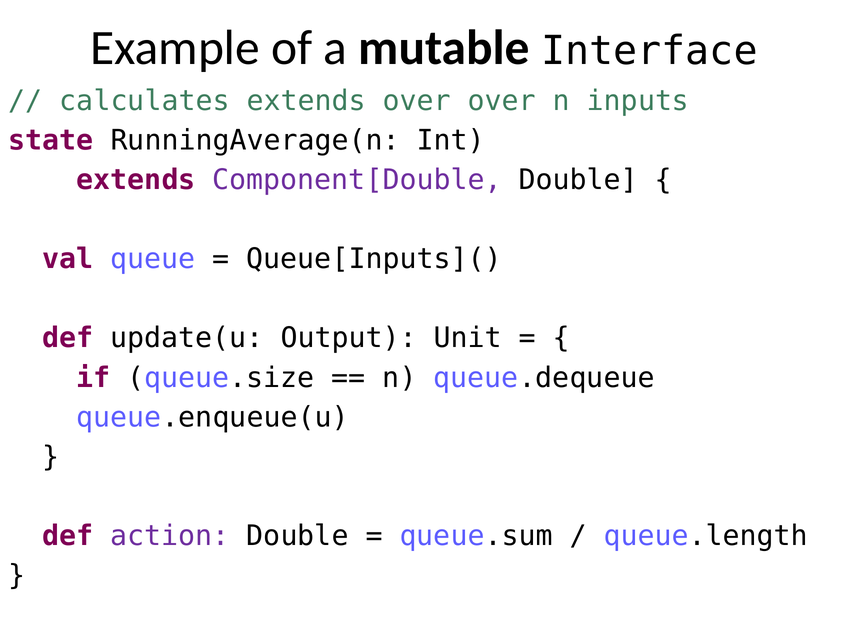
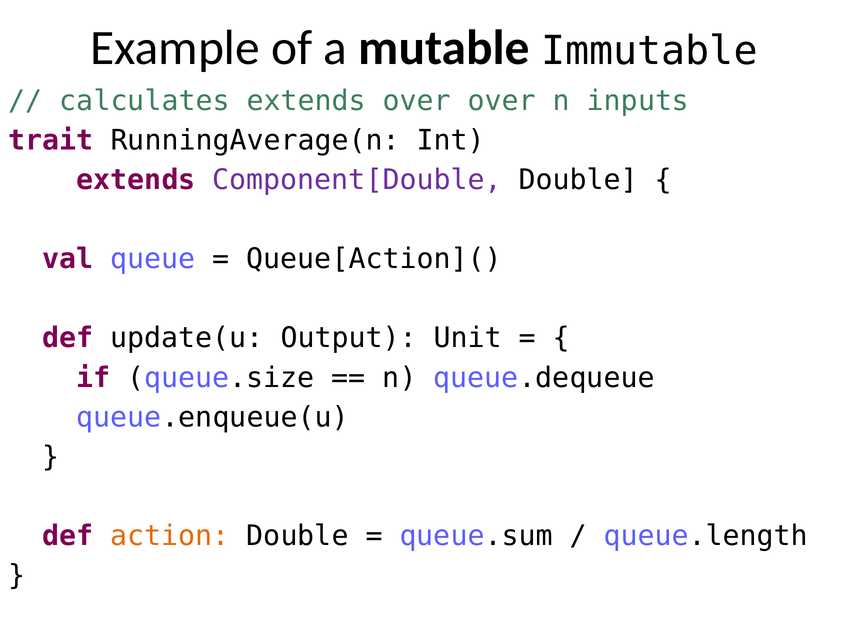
Interface: Interface -> Immutable
state: state -> trait
Queue[Inputs](: Queue[Inputs]( -> Queue[Action](
action colour: purple -> orange
